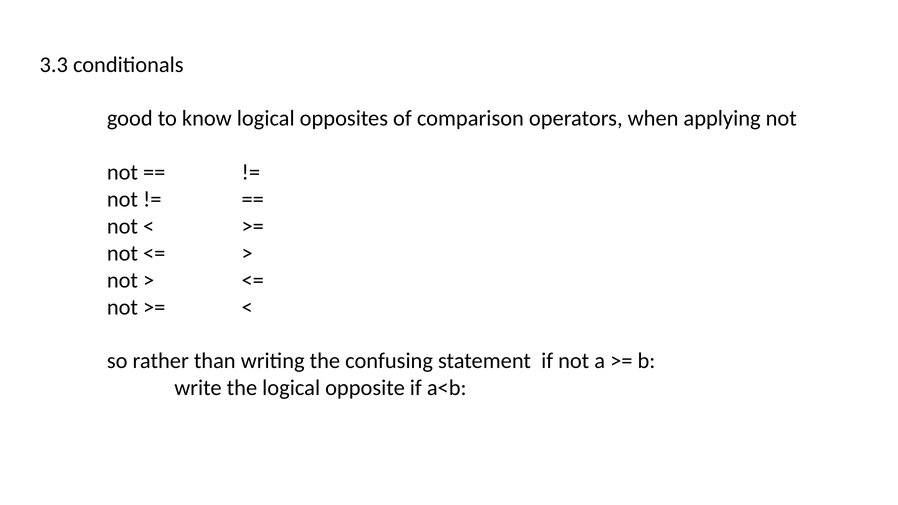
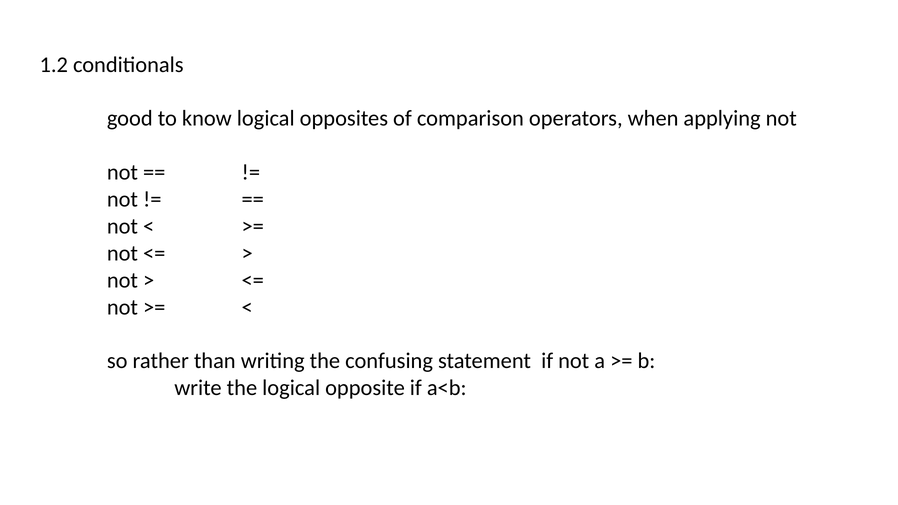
3.3: 3.3 -> 1.2
